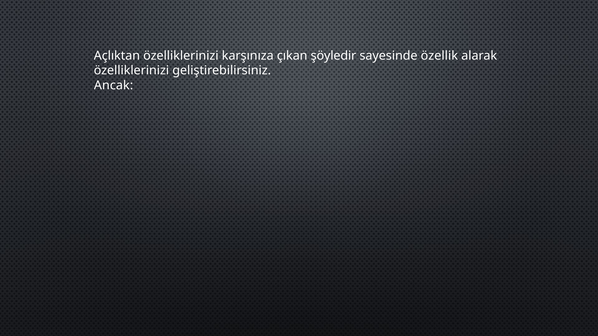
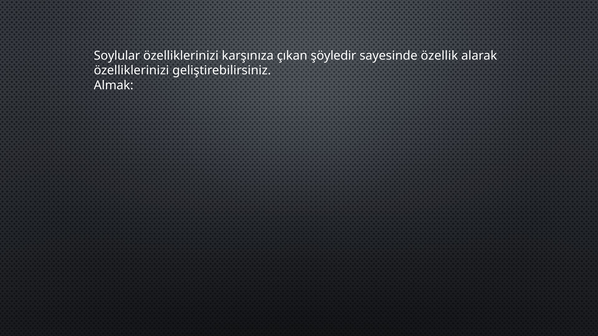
Açlıktan: Açlıktan -> Soylular
Ancak: Ancak -> Almak
